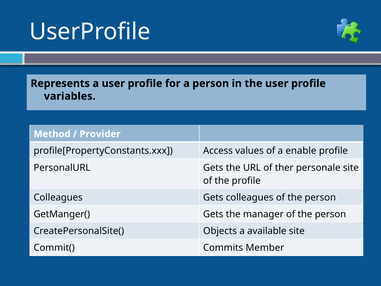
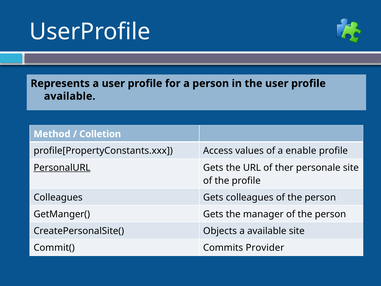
variables at (70, 96): variables -> available
Provider: Provider -> Colletion
PersonalURL underline: none -> present
Member: Member -> Provider
